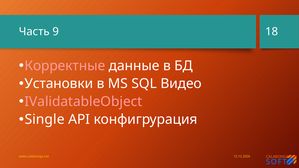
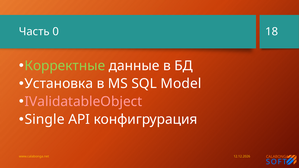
9: 9 -> 0
Корректные colour: pink -> light green
Установки: Установки -> Установка
Видео: Видео -> Model
